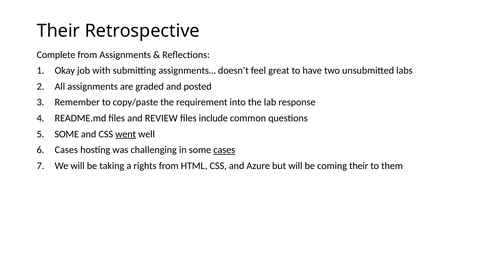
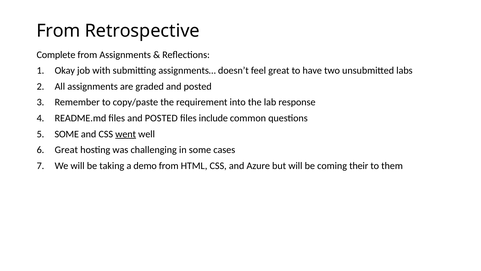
Their at (58, 31): Their -> From
files and REVIEW: REVIEW -> POSTED
Cases at (66, 150): Cases -> Great
cases at (224, 150) underline: present -> none
rights: rights -> demo
